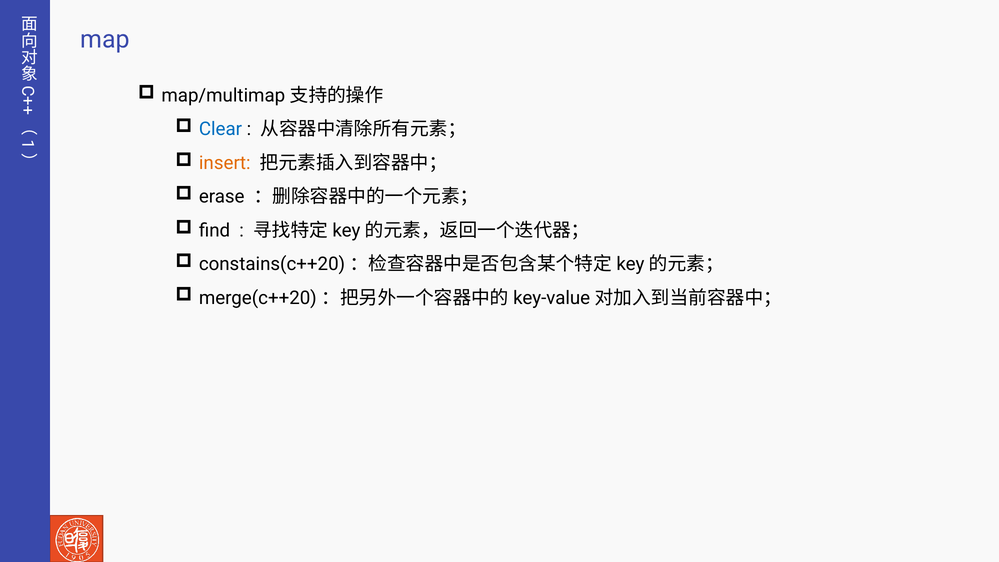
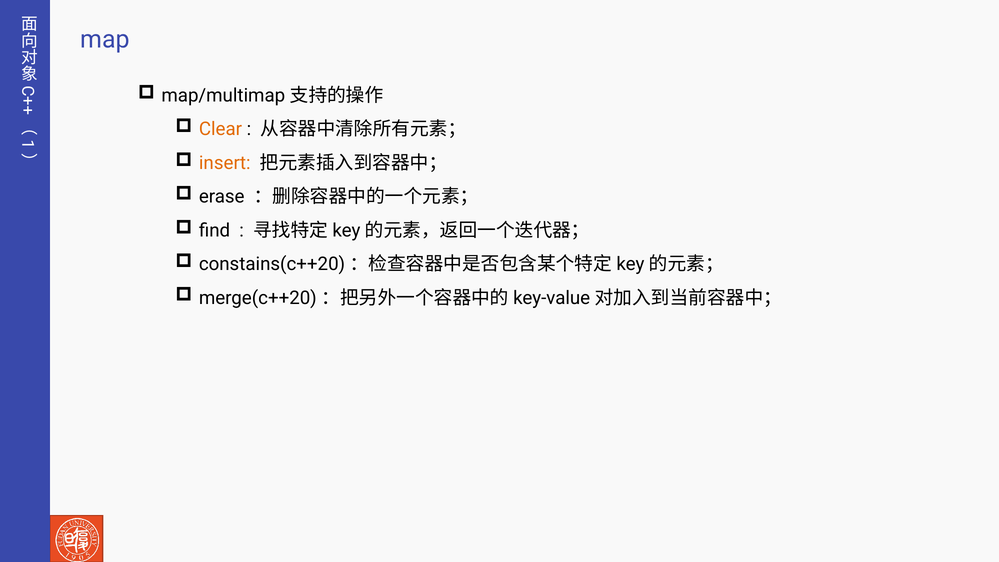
Clear colour: blue -> orange
